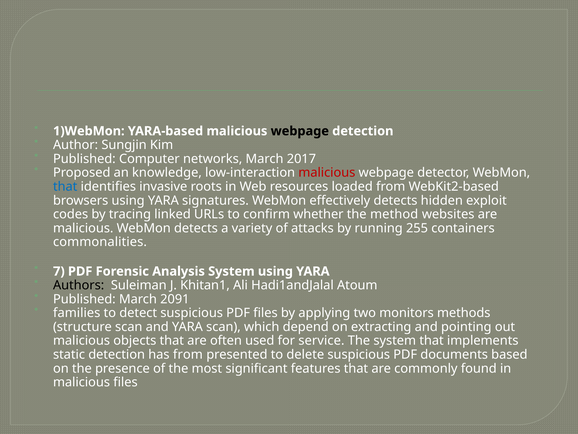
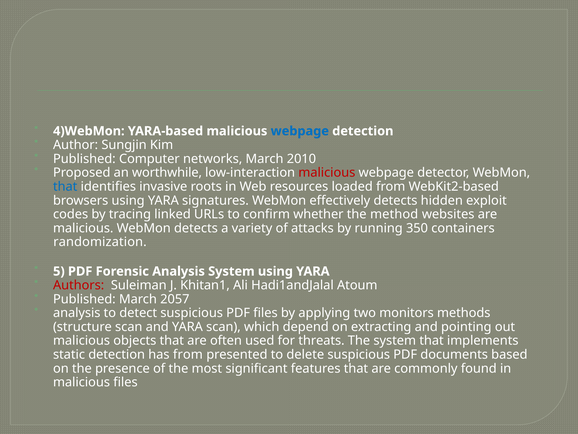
1)WebMon: 1)WebMon -> 4)WebMon
webpage at (300, 131) colour: black -> blue
2017: 2017 -> 2010
knowledge: knowledge -> worthwhile
255: 255 -> 350
commonalities: commonalities -> randomization
7: 7 -> 5
Authors colour: black -> red
2091: 2091 -> 2057
families at (77, 313): families -> analysis
service: service -> threats
